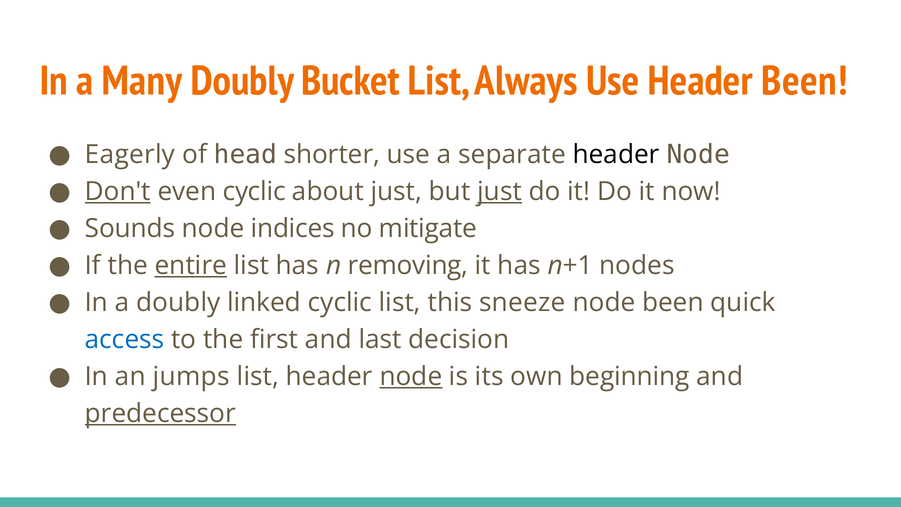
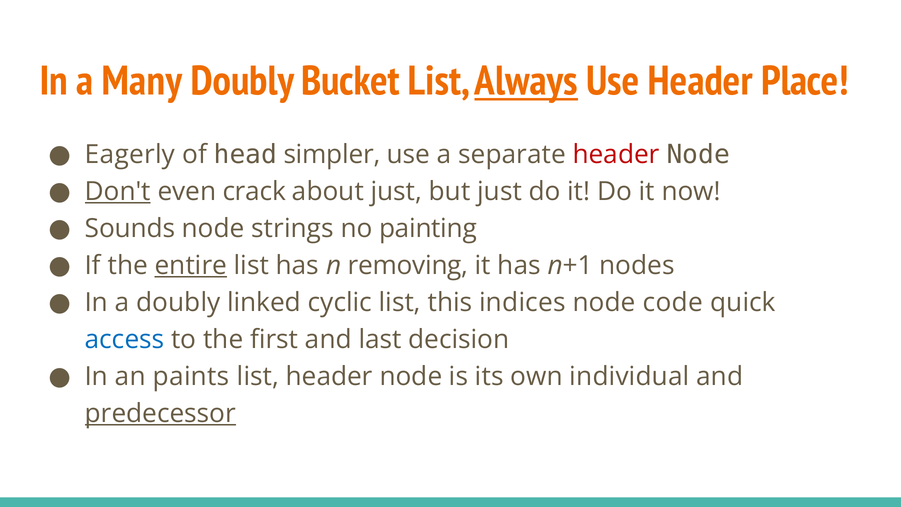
Always underline: none -> present
Header Been: Been -> Place
shorter: shorter -> simpler
header at (616, 154) colour: black -> red
even cyclic: cyclic -> crack
just at (500, 191) underline: present -> none
indices: indices -> strings
mitigate: mitigate -> painting
sneeze: sneeze -> indices
node been: been -> code
jumps: jumps -> paints
node at (411, 376) underline: present -> none
beginning: beginning -> individual
